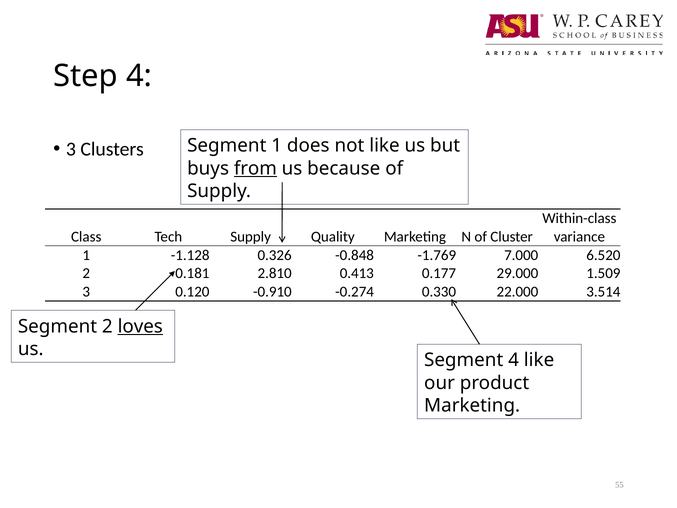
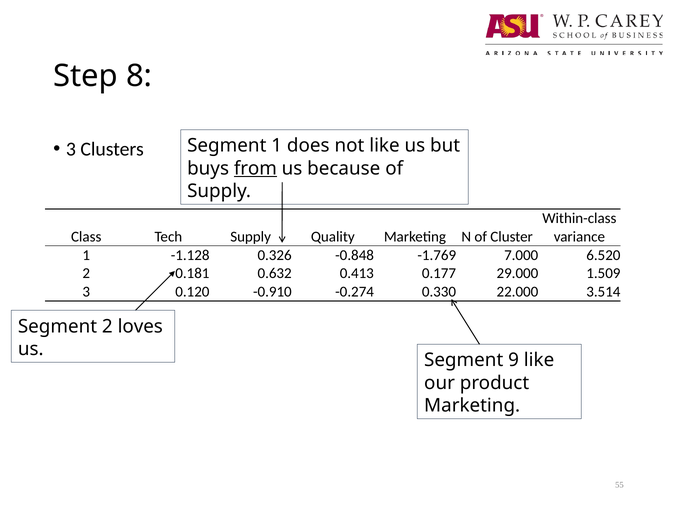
Step 4: 4 -> 8
2.810: 2.810 -> 0.632
loves underline: present -> none
Segment 4: 4 -> 9
